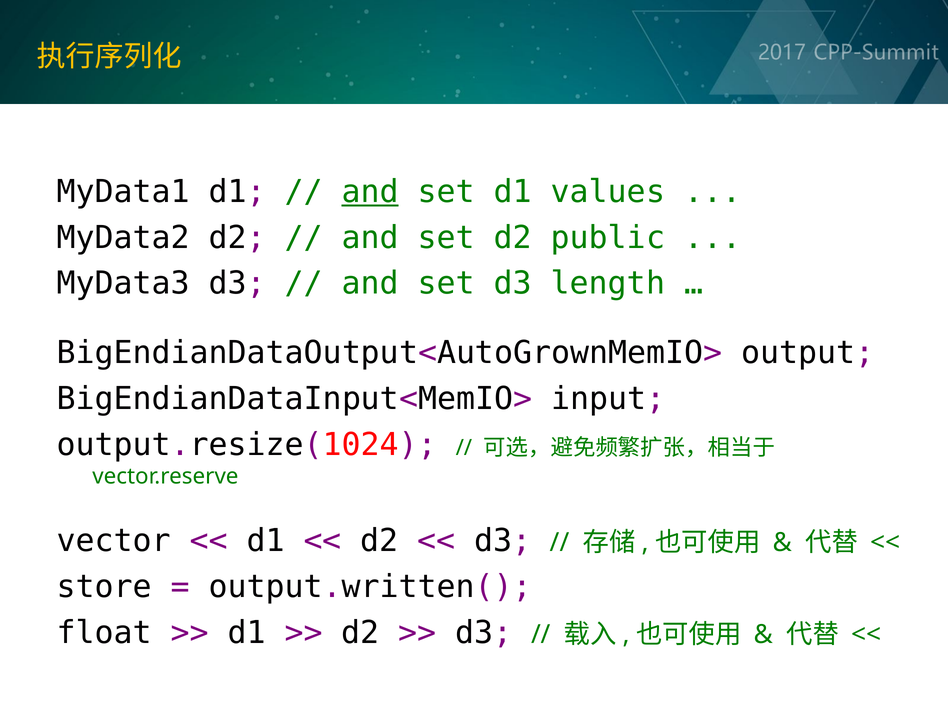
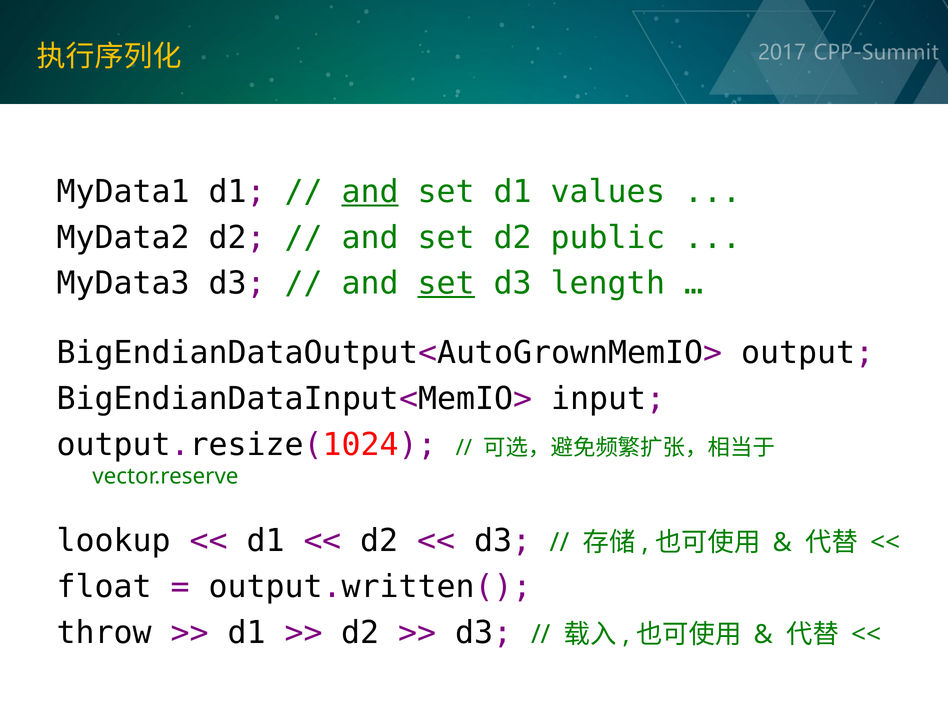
set at (446, 283) underline: none -> present
vector: vector -> lookup
store: store -> float
float: float -> throw
